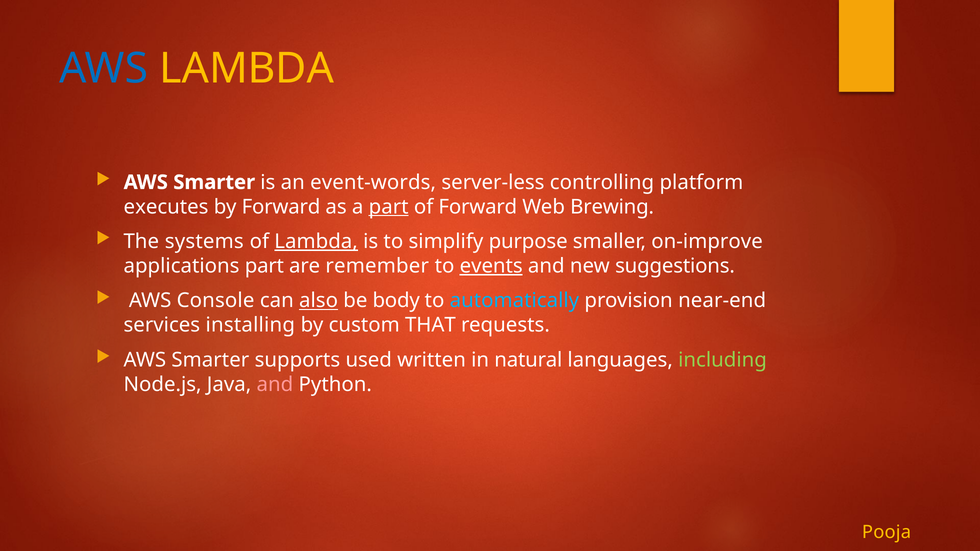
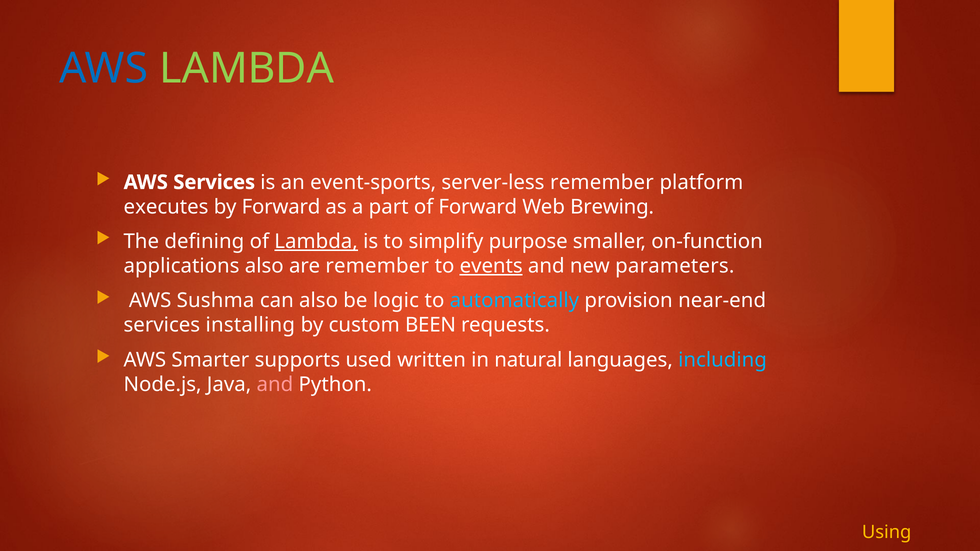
LAMBDA at (247, 69) colour: yellow -> light green
Smarter at (214, 182): Smarter -> Services
event-words: event-words -> event-sports
server-less controlling: controlling -> remember
part at (389, 207) underline: present -> none
systems: systems -> defining
on-improve: on-improve -> on-function
applications part: part -> also
suggestions: suggestions -> parameters
Console: Console -> Sushma
also at (319, 301) underline: present -> none
body: body -> logic
THAT: THAT -> BEEN
including colour: light green -> light blue
Pooja: Pooja -> Using
